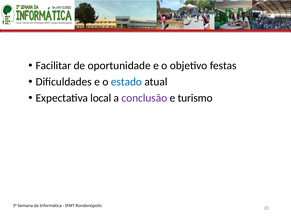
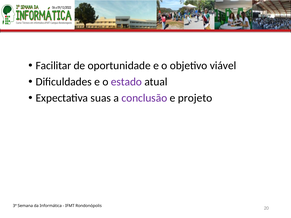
festas: festas -> viável
estado colour: blue -> purple
local: local -> suas
turismo: turismo -> projeto
